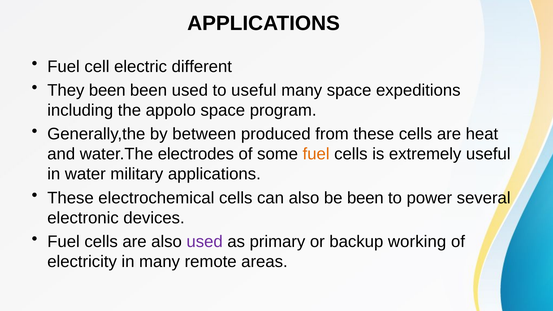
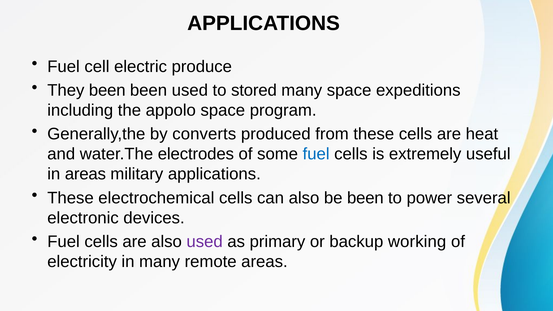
different: different -> produce
to useful: useful -> stored
between: between -> converts
fuel at (316, 154) colour: orange -> blue
in water: water -> areas
